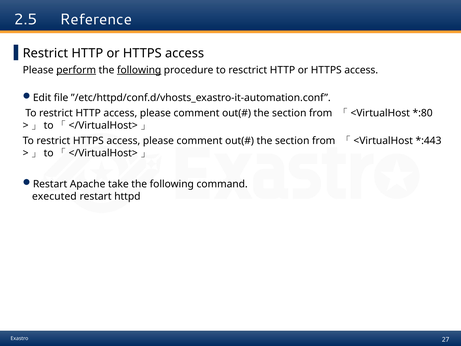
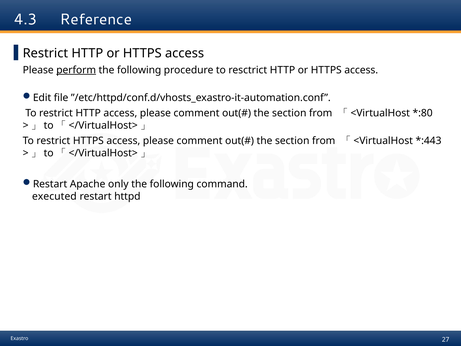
2.5: 2.5 -> 4.3
following at (139, 70) underline: present -> none
take: take -> only
